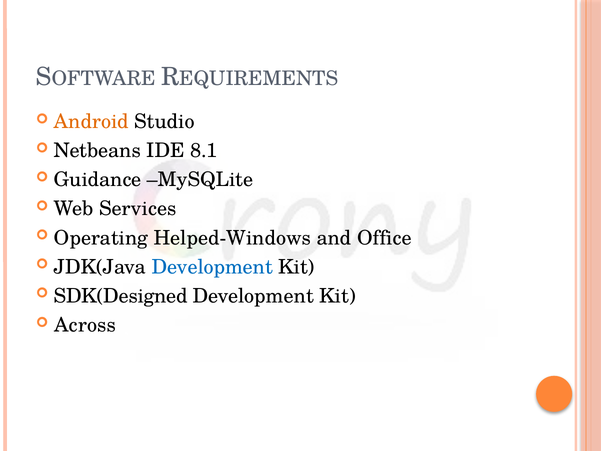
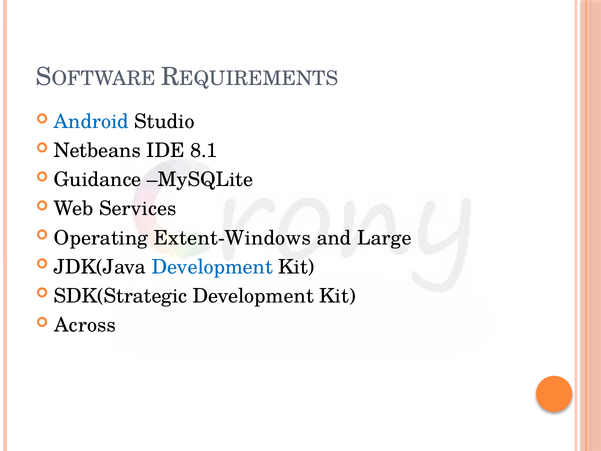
Android colour: orange -> blue
Helped-Windows: Helped-Windows -> Extent-Windows
Office: Office -> Large
SDK(Designed: SDK(Designed -> SDK(Strategic
